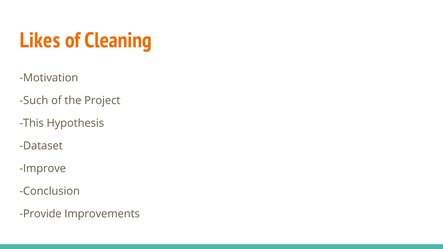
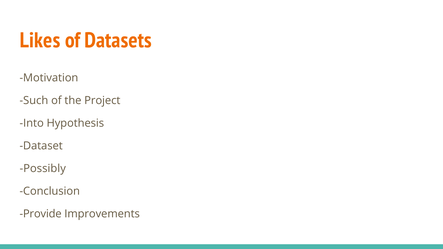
Cleaning: Cleaning -> Datasets
This: This -> Into
Improve: Improve -> Possibly
